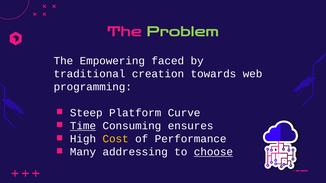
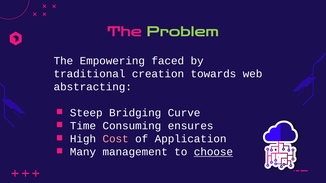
programming: programming -> abstracting
Platform: Platform -> Bridging
Time underline: present -> none
Cost colour: yellow -> pink
Performance: Performance -> Application
addressing: addressing -> management
